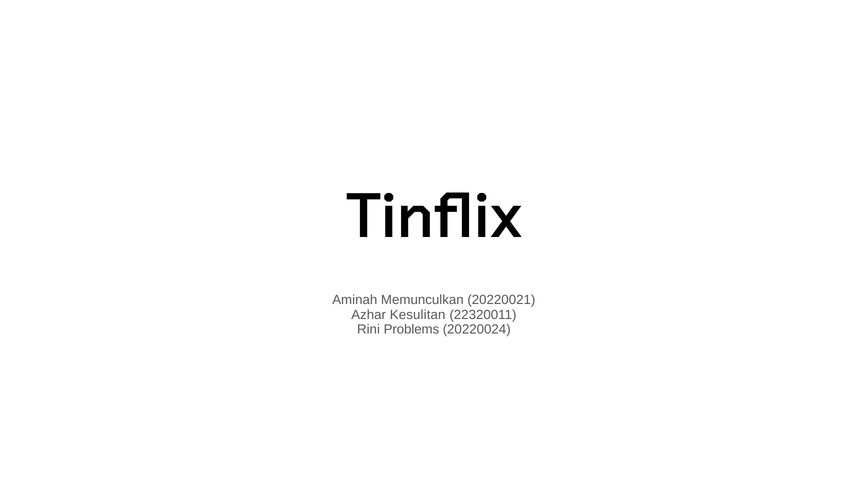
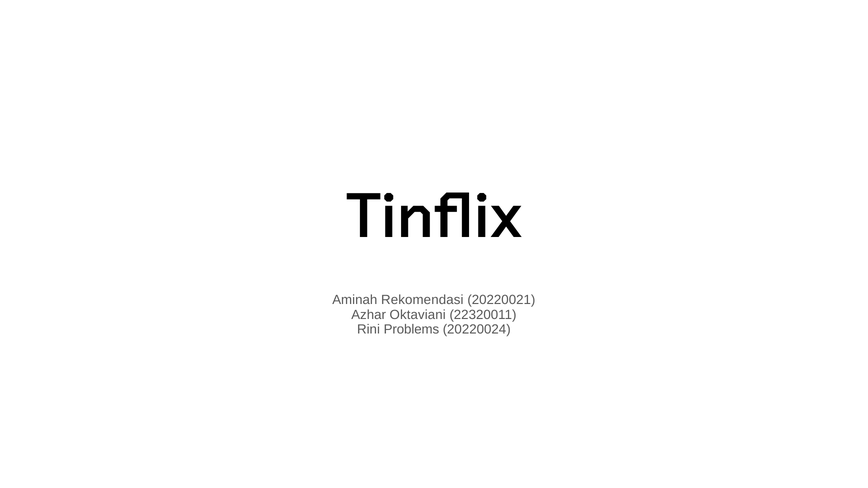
Memunculkan: Memunculkan -> Rekomendasi
Kesulitan: Kesulitan -> Oktaviani
